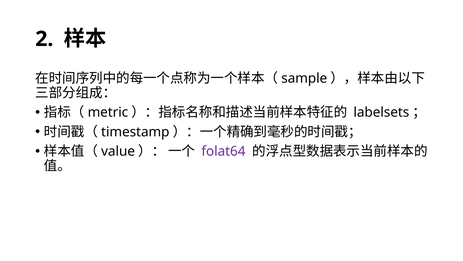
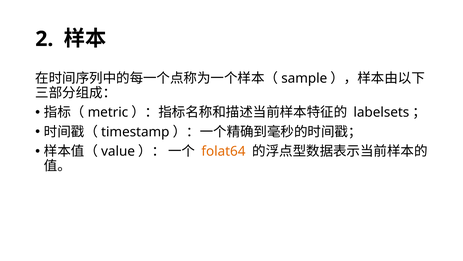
folat64 colour: purple -> orange
